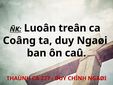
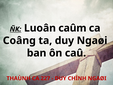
treân: treân -> caûm
